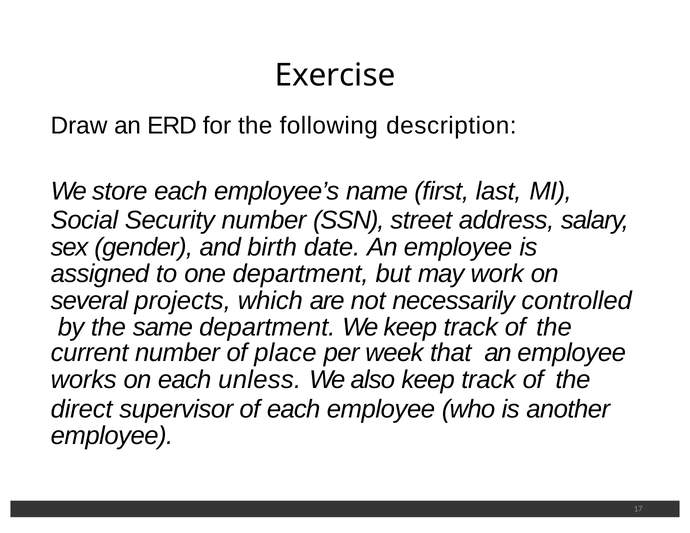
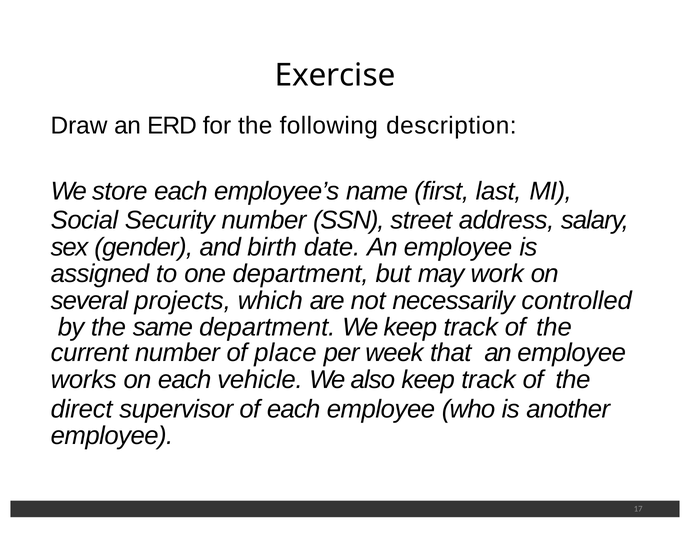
unless: unless -> vehicle
